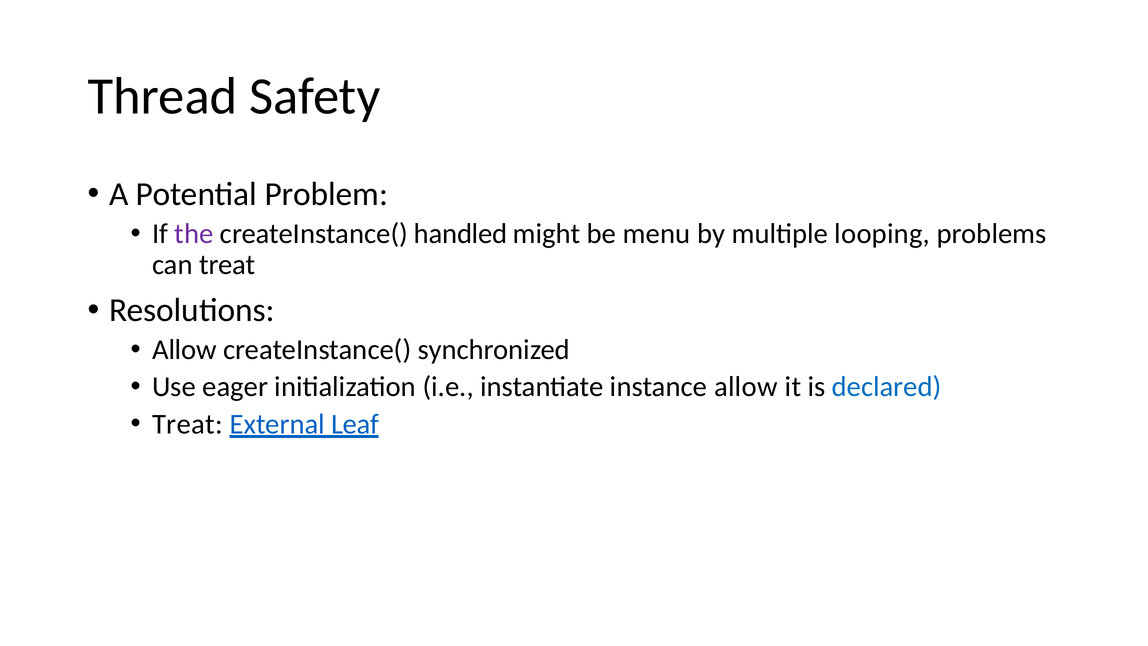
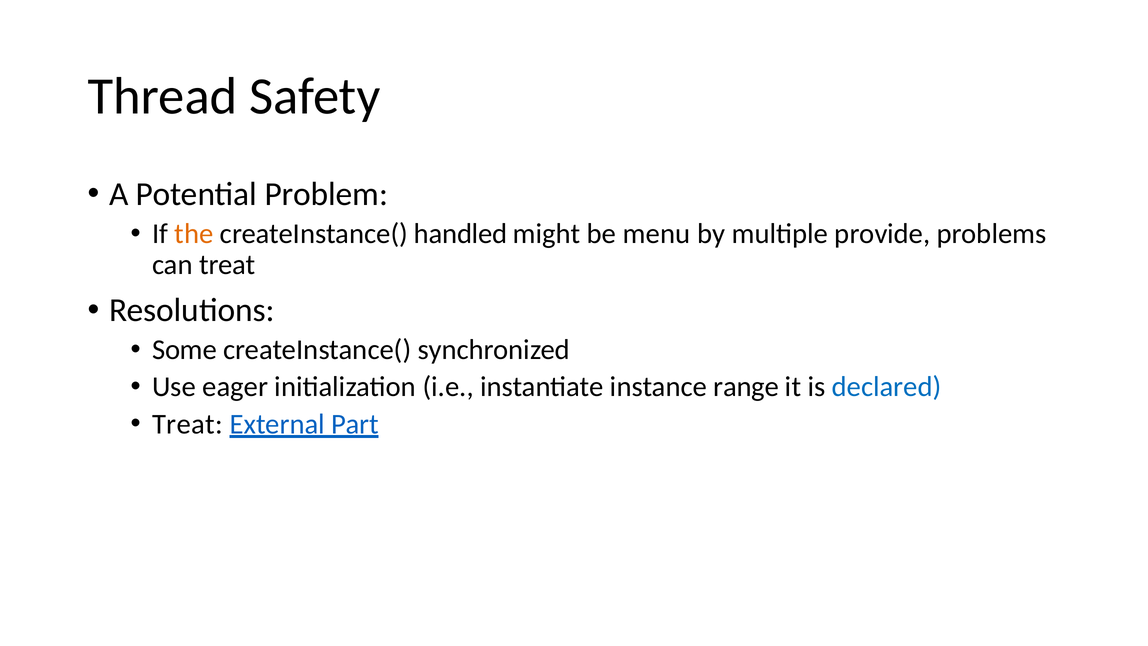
the colour: purple -> orange
looping: looping -> provide
Allow at (184, 350): Allow -> Some
instance allow: allow -> range
Leaf: Leaf -> Part
